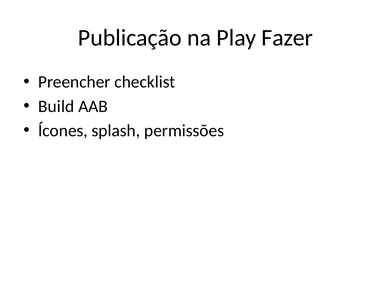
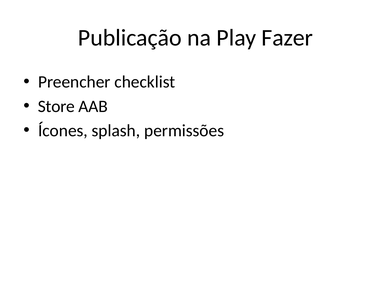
Build: Build -> Store
